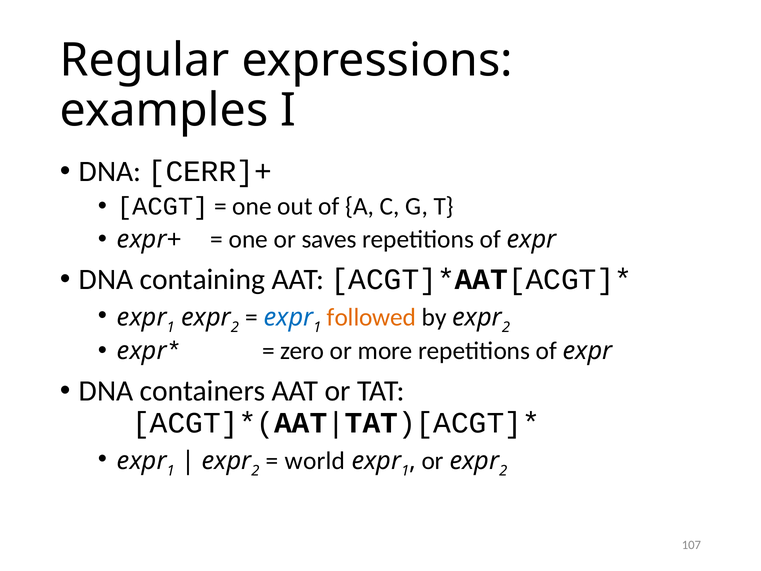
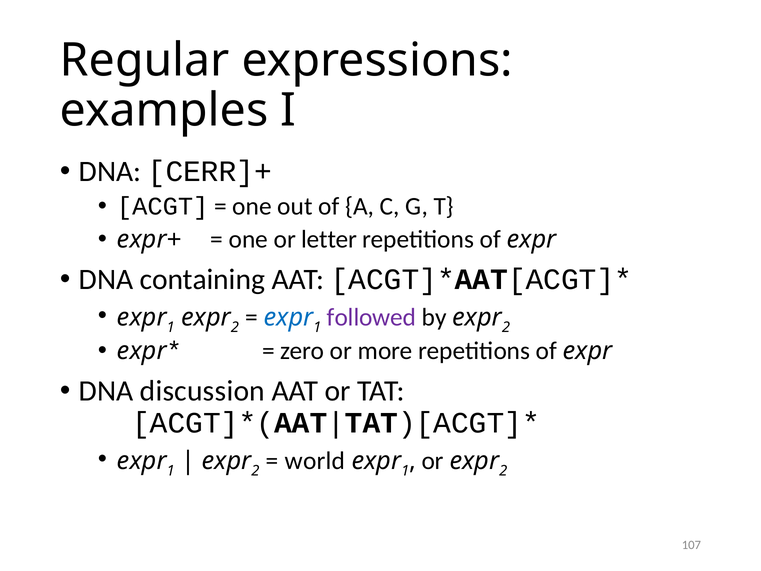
saves: saves -> letter
followed colour: orange -> purple
containers: containers -> discussion
